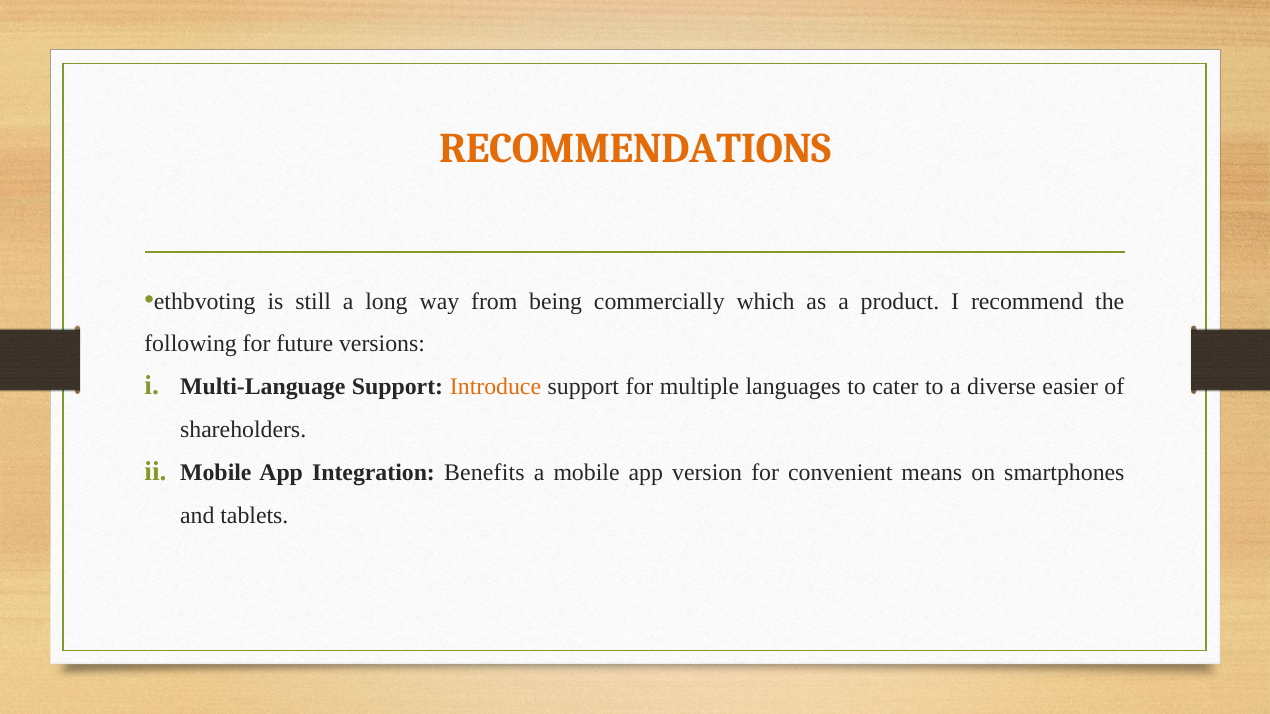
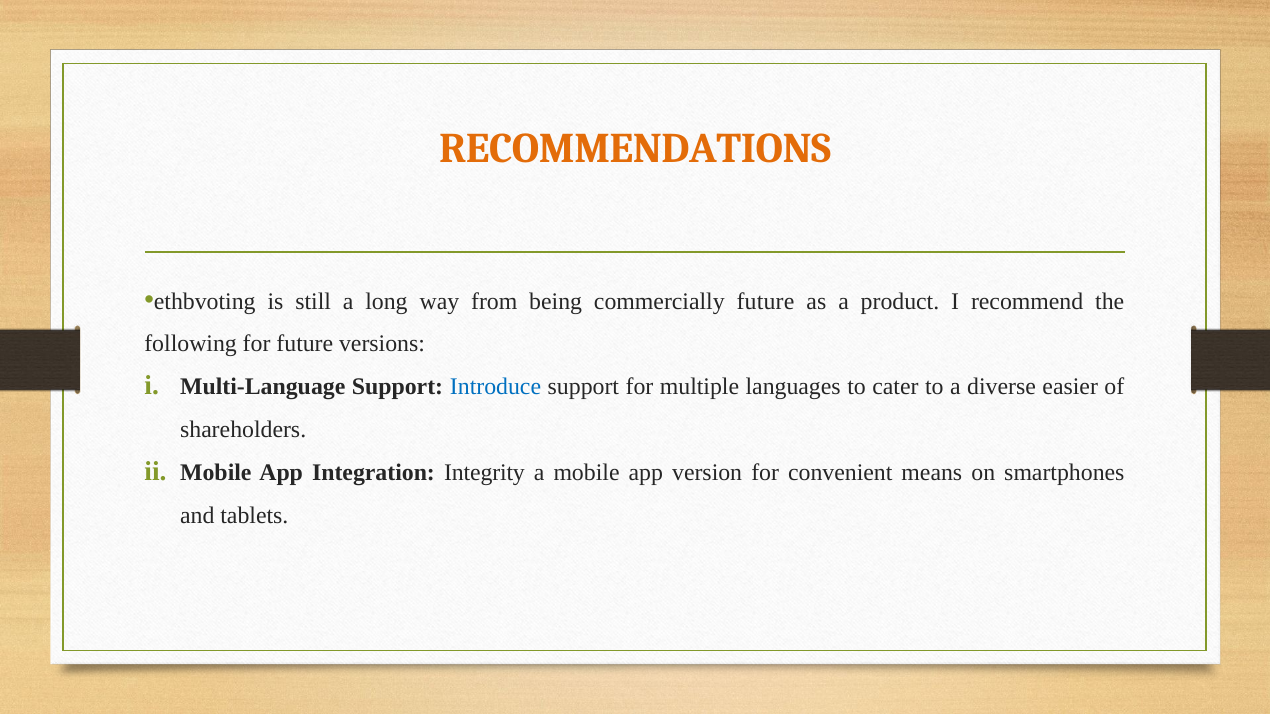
commercially which: which -> future
Introduce colour: orange -> blue
Benefits: Benefits -> Integrity
